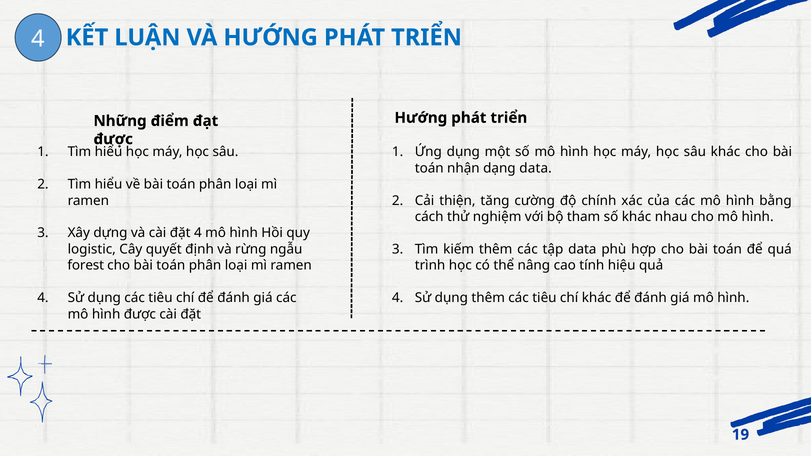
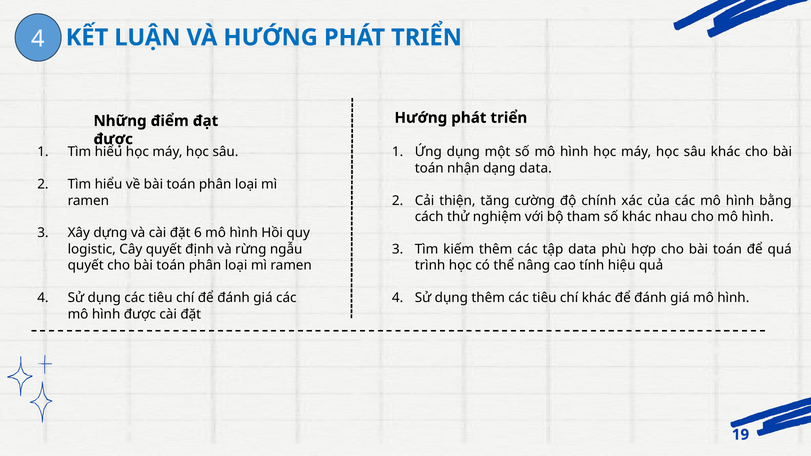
đặt 4: 4 -> 6
forest at (86, 266): forest -> quyết
